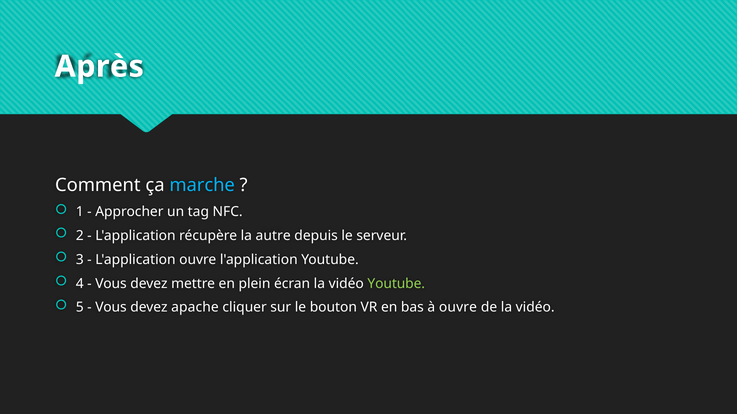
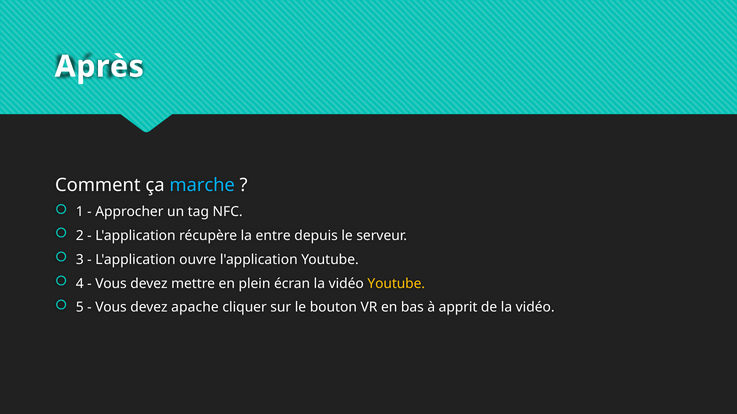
autre: autre -> entre
Youtube at (396, 284) colour: light green -> yellow
à ouvre: ouvre -> apprit
